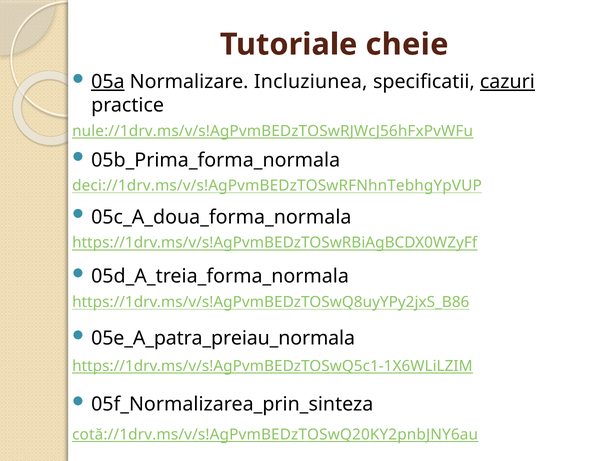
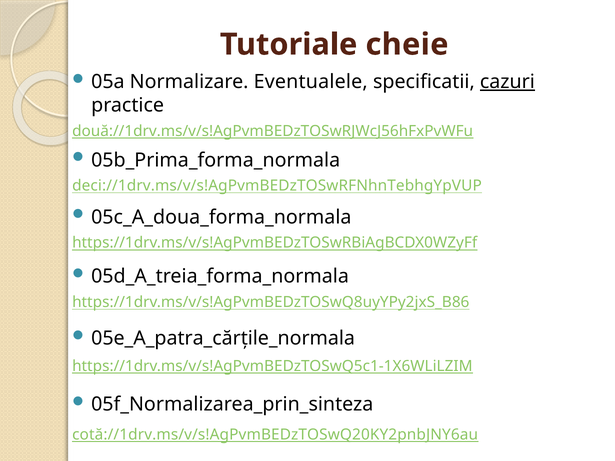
05a underline: present -> none
Incluziunea: Incluziunea -> Eventualele
nule://1drv.ms/v/s!AgPvmBEDzTOSwRJWcJ56hFxPvWFu: nule://1drv.ms/v/s!AgPvmBEDzTOSwRJWcJ56hFxPvWFu -> două://1drv.ms/v/s!AgPvmBEDzTOSwRJWcJ56hFxPvWFu
05e_A_patra_preiau_normala: 05e_A_patra_preiau_normala -> 05e_A_patra_cărţile_normala
